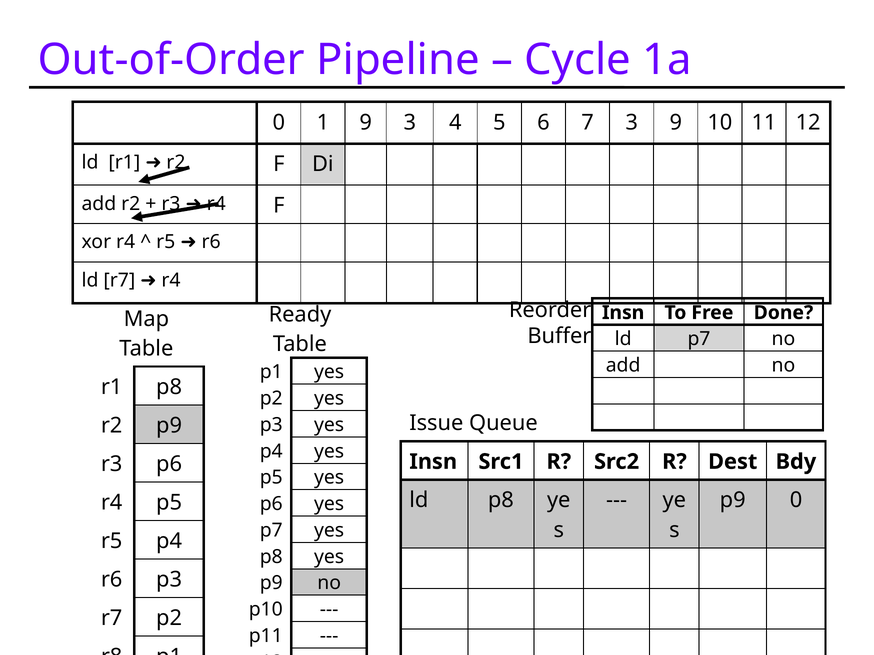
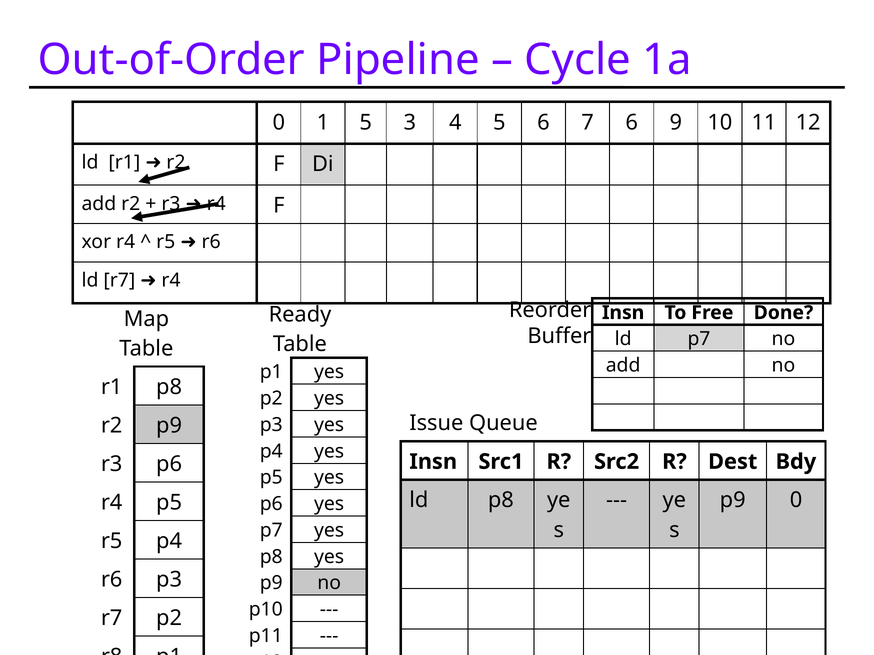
1 9: 9 -> 5
7 3: 3 -> 6
